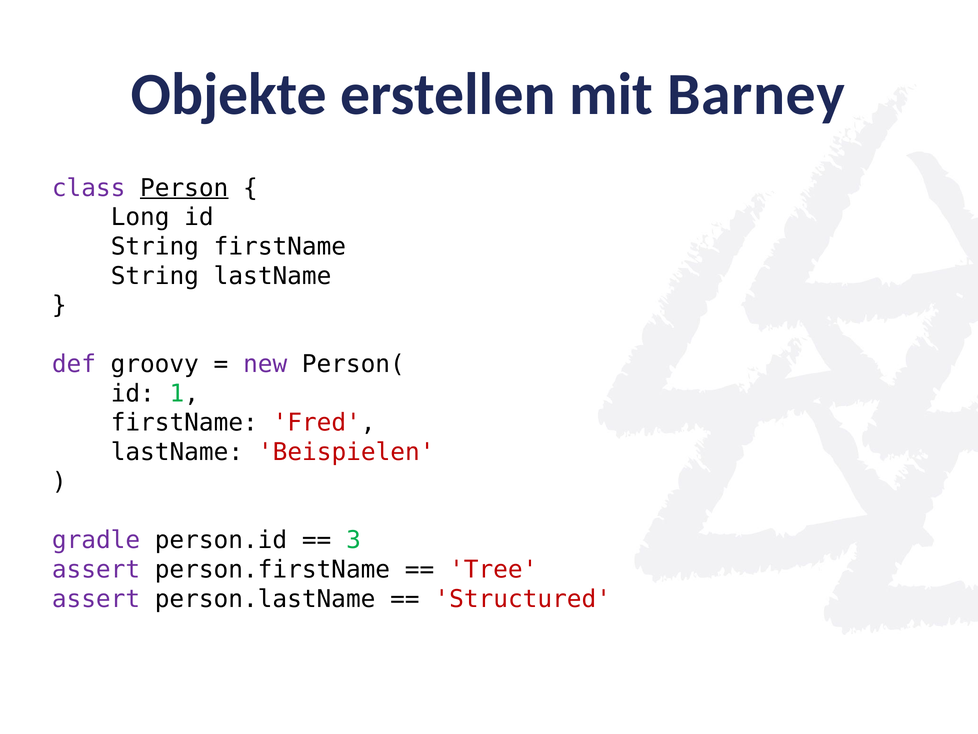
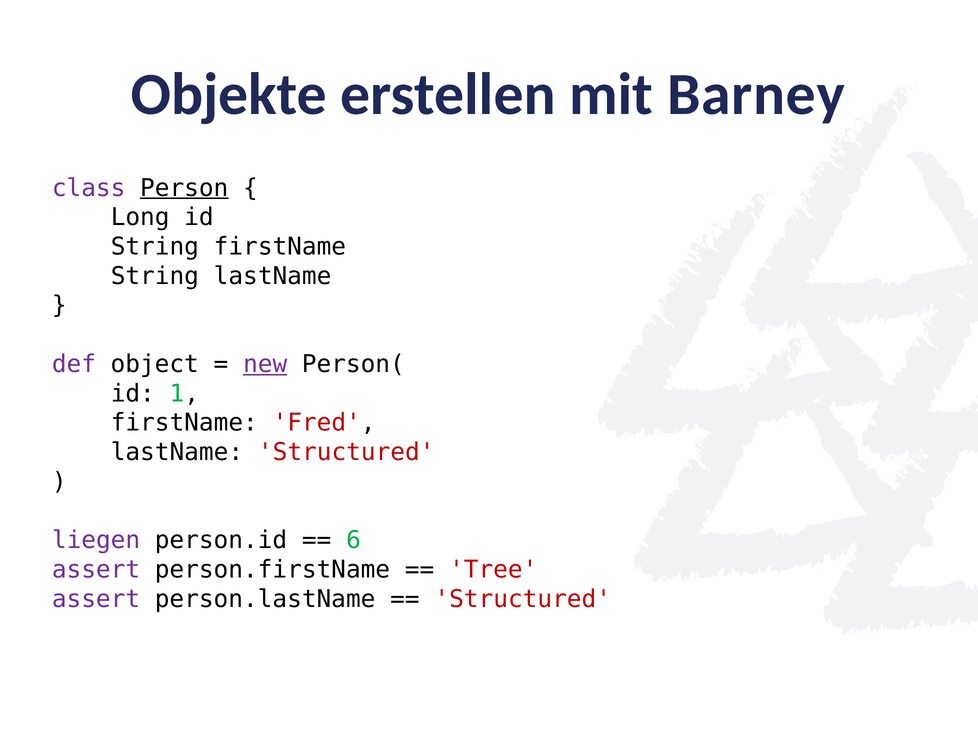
groovy: groovy -> object
new underline: none -> present
lastName Beispielen: Beispielen -> Structured
gradle: gradle -> liegen
3: 3 -> 6
